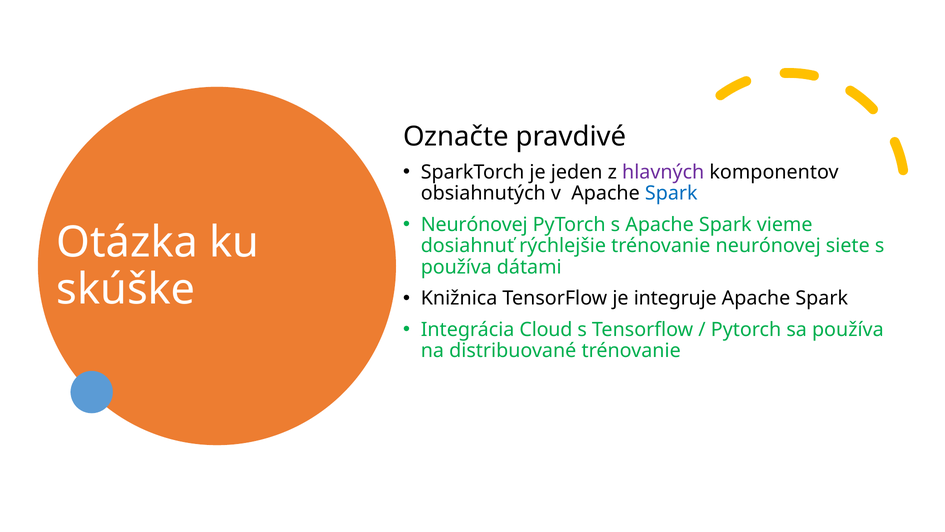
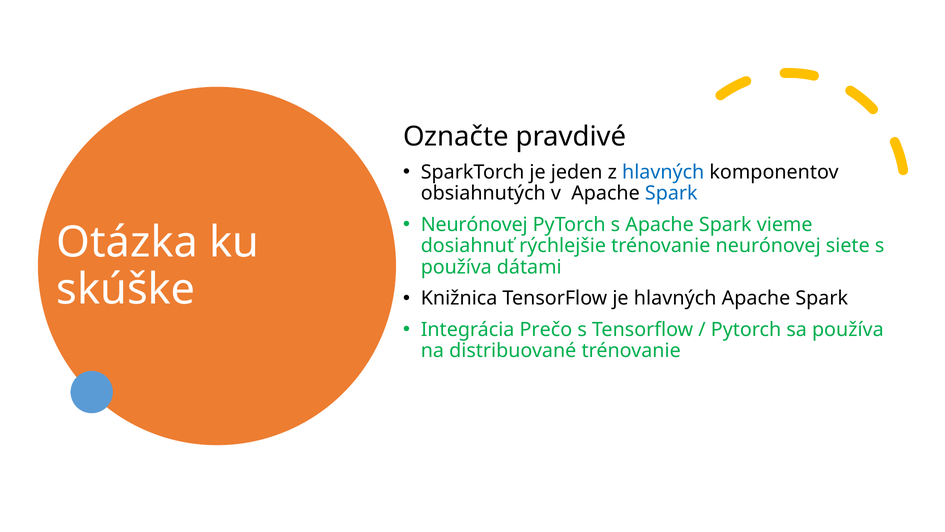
hlavných at (663, 172) colour: purple -> blue
je integruje: integruje -> hlavných
Cloud: Cloud -> Prečo
